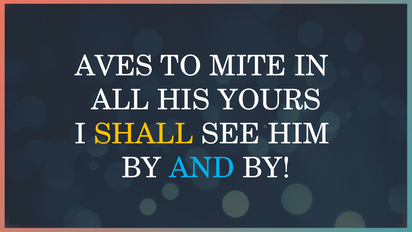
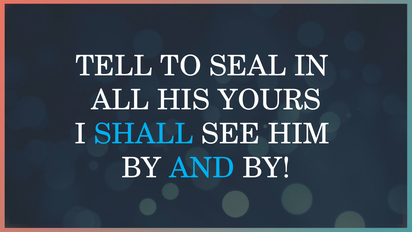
AVES: AVES -> TELL
MITE: MITE -> SEAL
SHALL colour: yellow -> light blue
